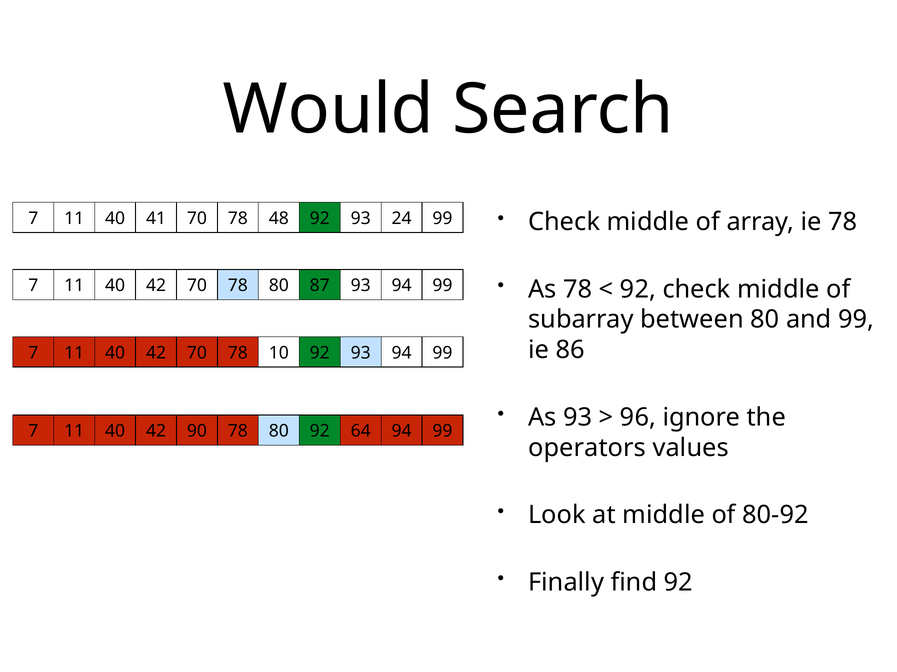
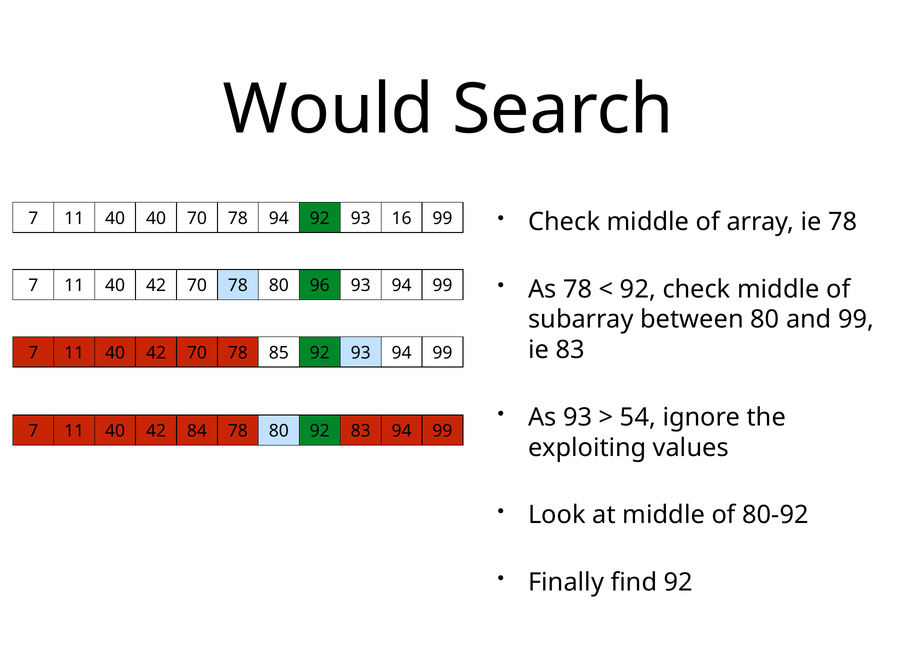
40 41: 41 -> 40
78 48: 48 -> 94
24: 24 -> 16
87: 87 -> 96
ie 86: 86 -> 83
10: 10 -> 85
96: 96 -> 54
90: 90 -> 84
92 64: 64 -> 83
operators: operators -> exploiting
